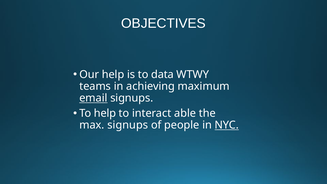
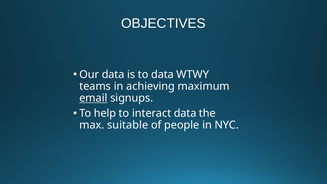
Our help: help -> data
interact able: able -> data
max signups: signups -> suitable
NYC underline: present -> none
